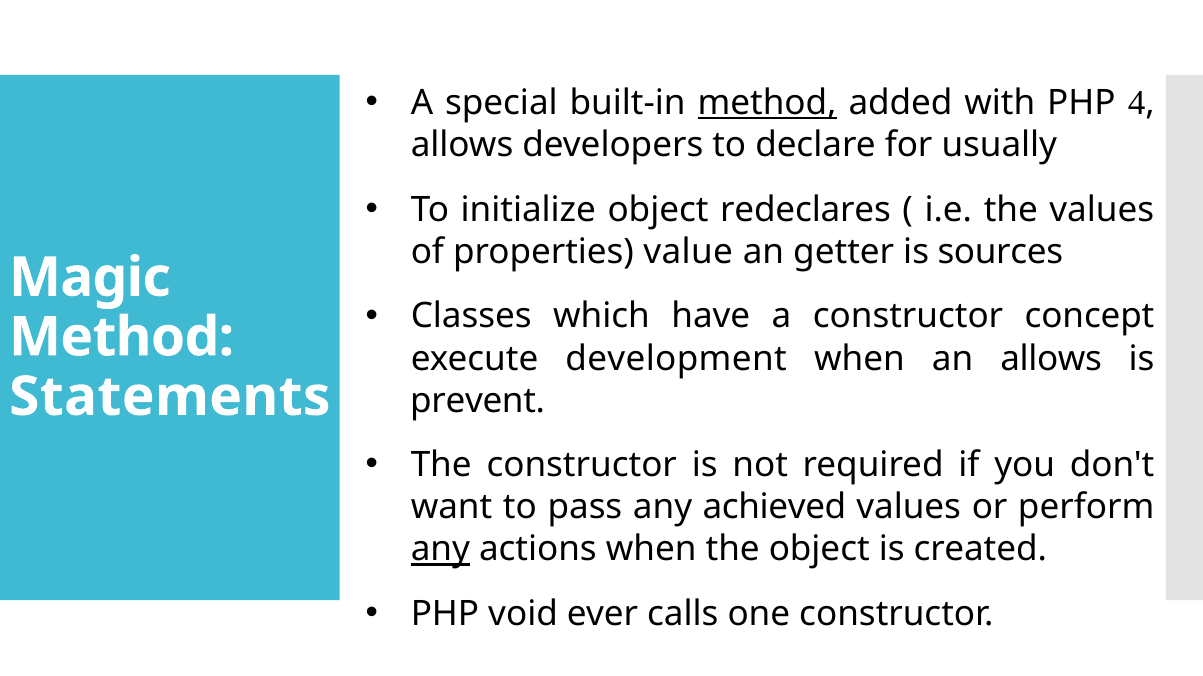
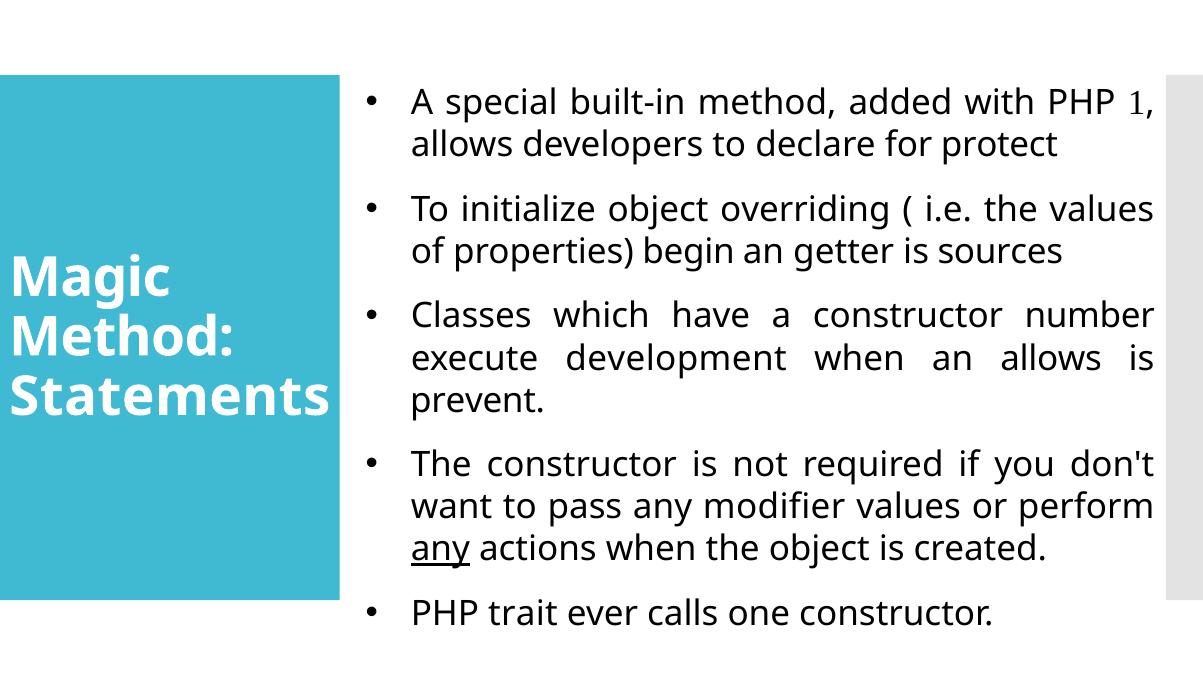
method at (767, 103) underline: present -> none
4: 4 -> 1
usually: usually -> protect
redeclares: redeclares -> overriding
value: value -> begin
concept: concept -> number
achieved: achieved -> modifier
void: void -> trait
